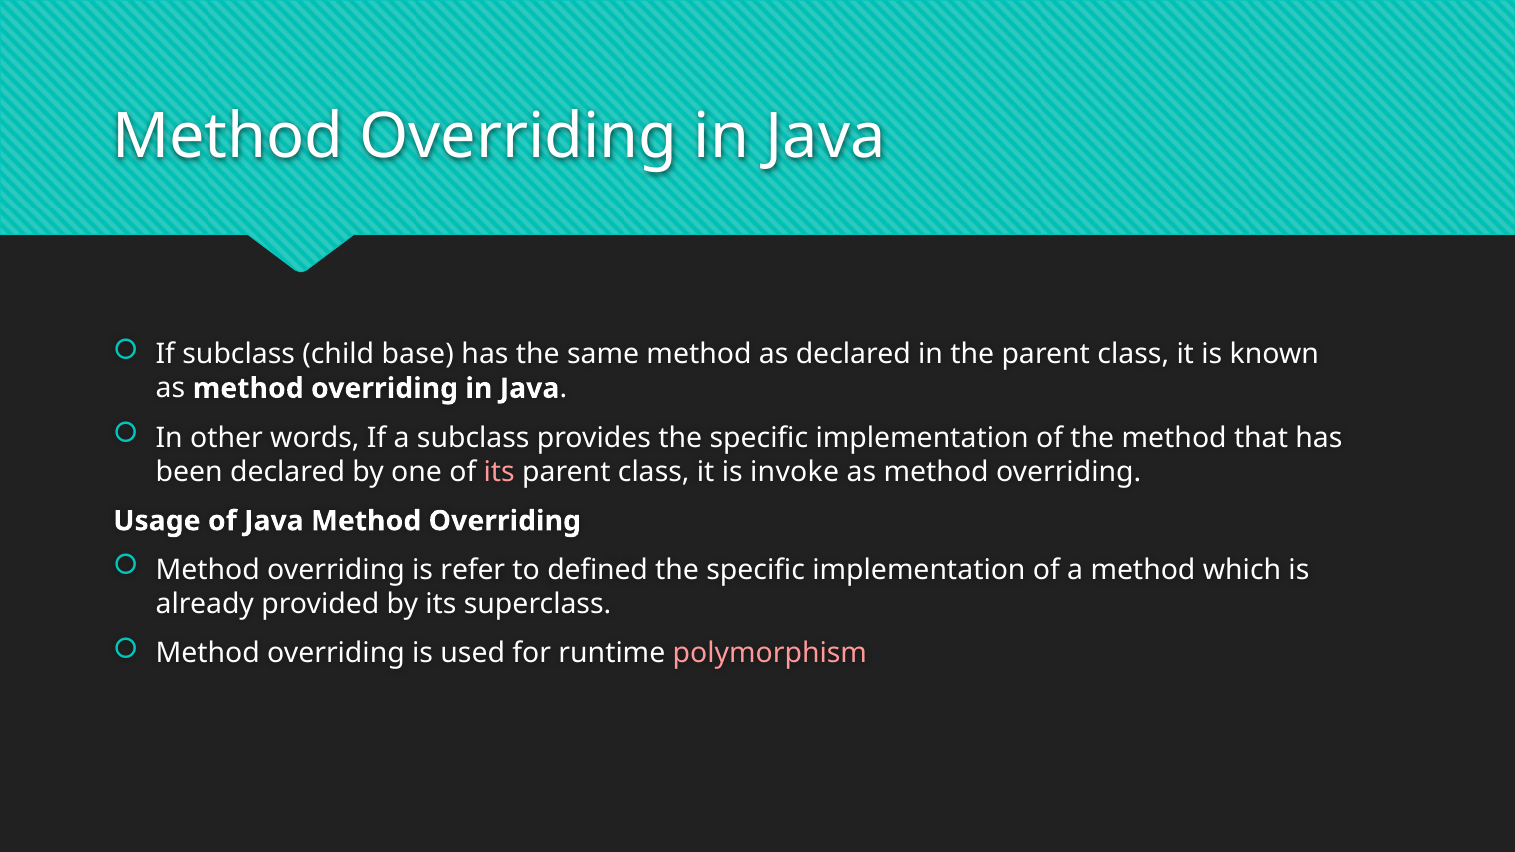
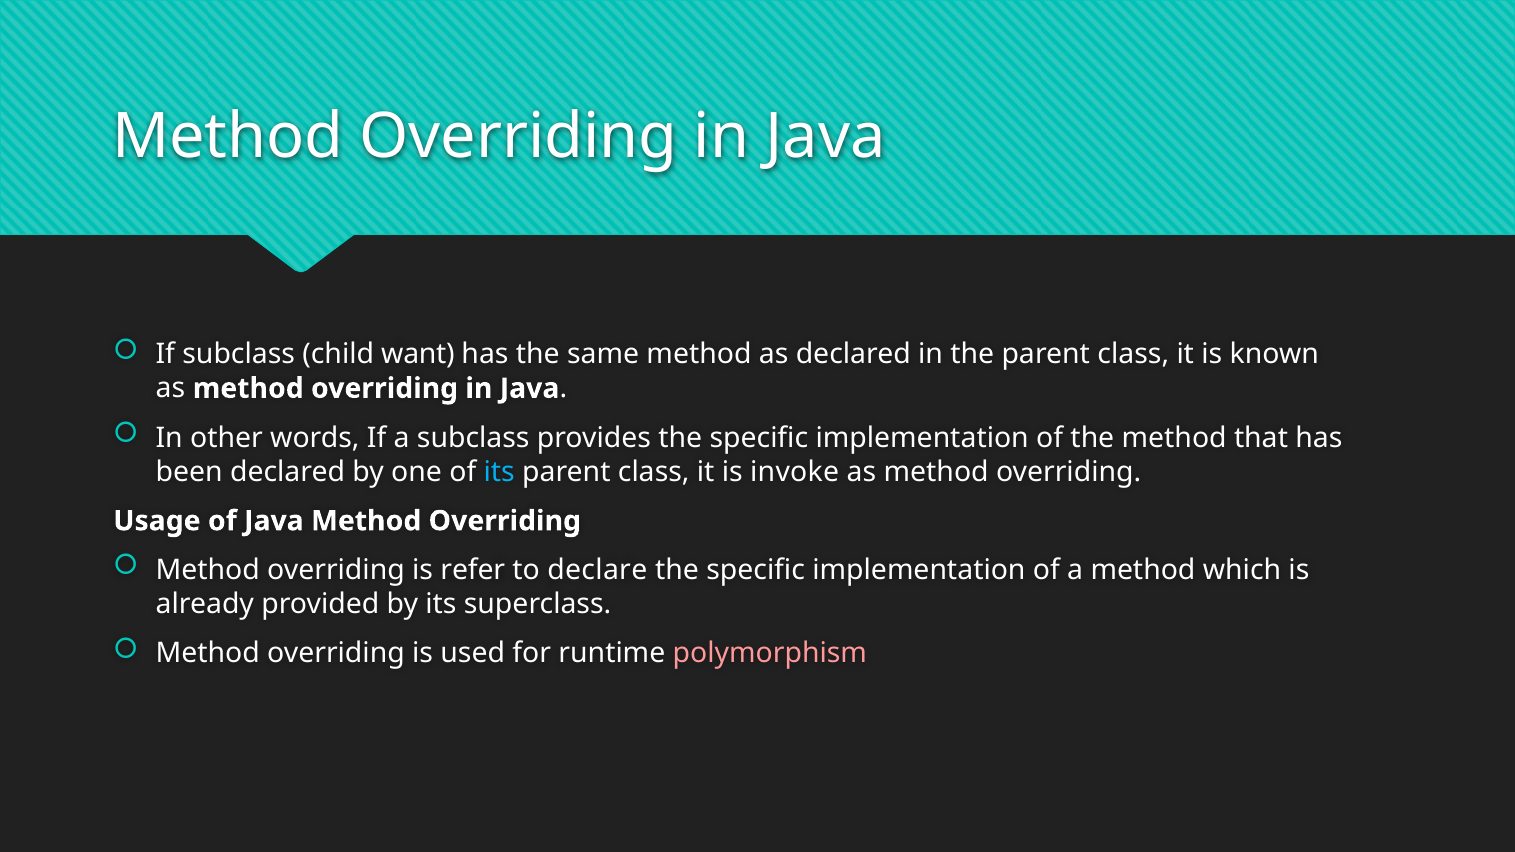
base: base -> want
its at (499, 472) colour: pink -> light blue
defined: defined -> declare
